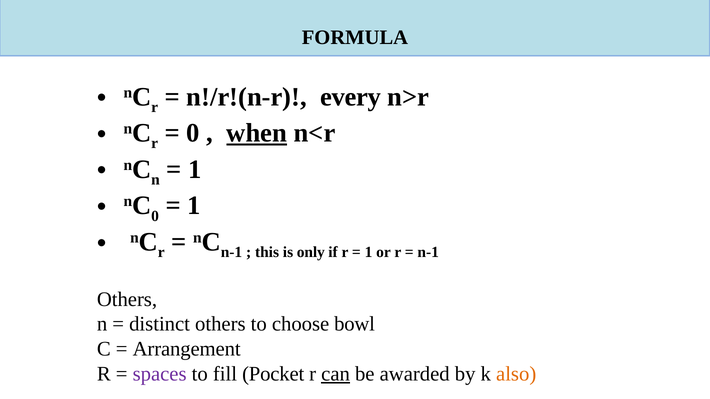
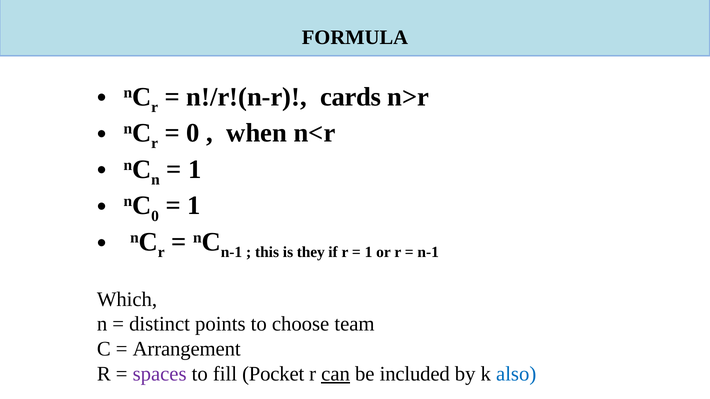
every: every -> cards
when underline: present -> none
only: only -> they
Others at (127, 299): Others -> Which
distinct others: others -> points
bowl: bowl -> team
awarded: awarded -> included
also colour: orange -> blue
